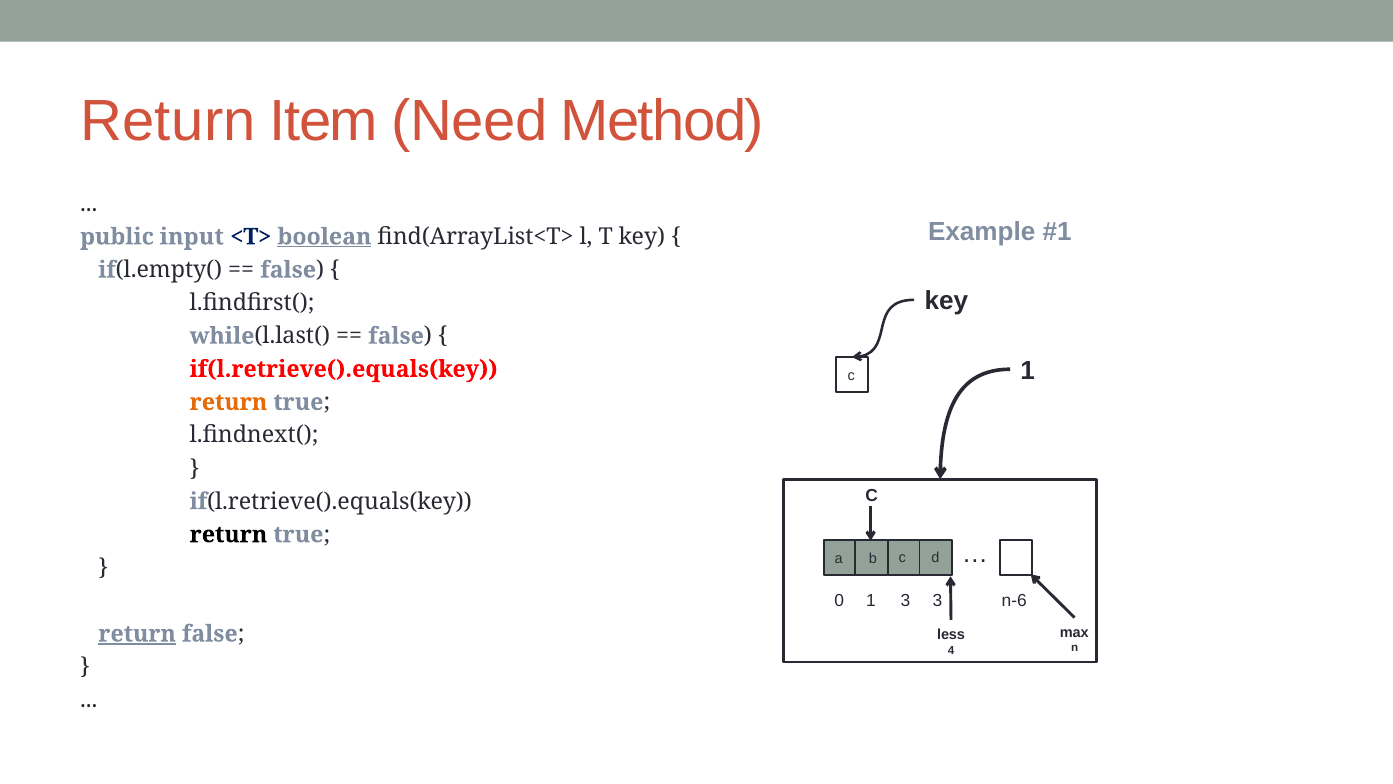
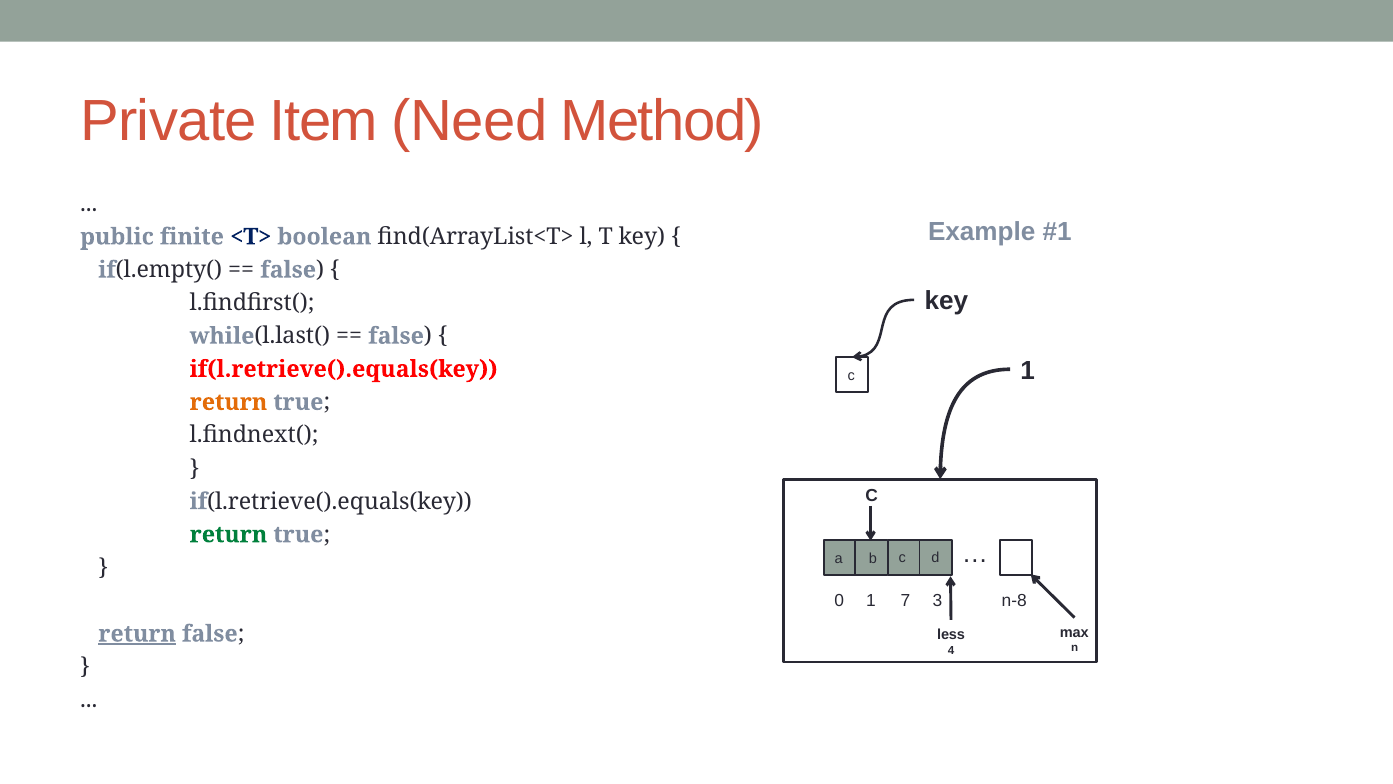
Return at (168, 122): Return -> Private
input: input -> finite
boolean underline: present -> none
return at (228, 534) colour: black -> green
1 3: 3 -> 7
n-6: n-6 -> n-8
